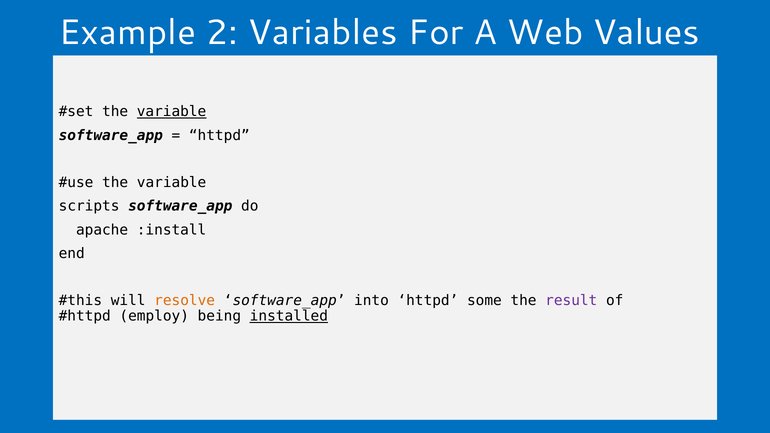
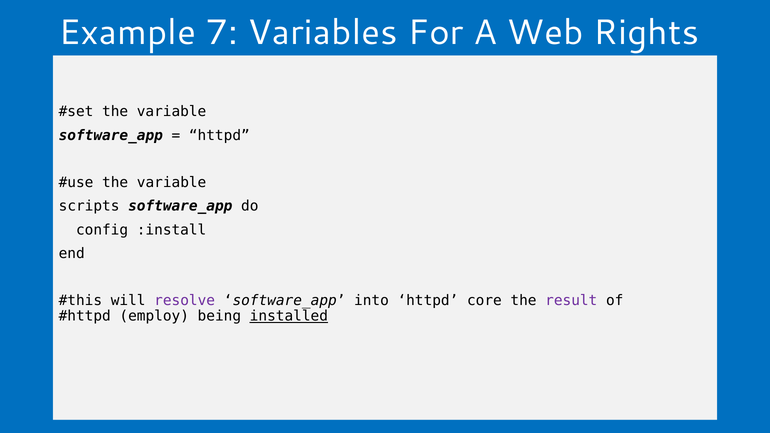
2: 2 -> 7
Values: Values -> Rights
variable at (172, 112) underline: present -> none
apache: apache -> config
resolve colour: orange -> purple
some: some -> core
